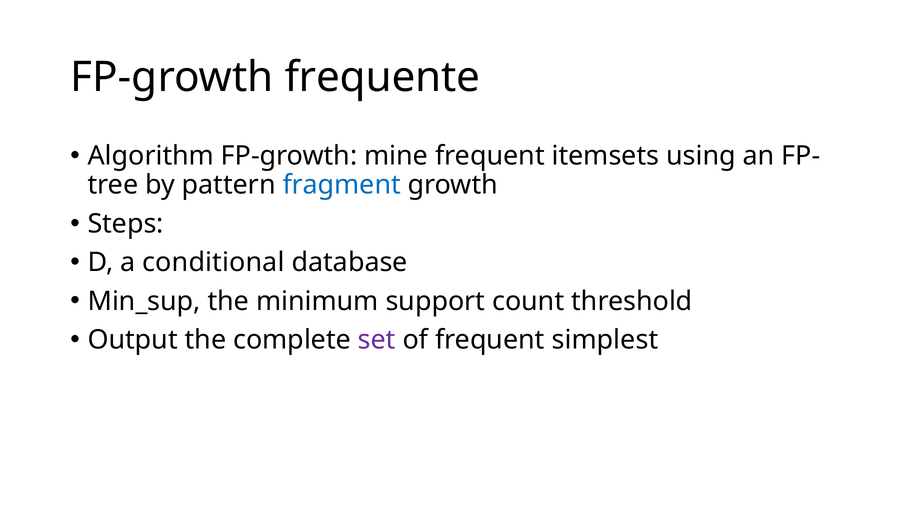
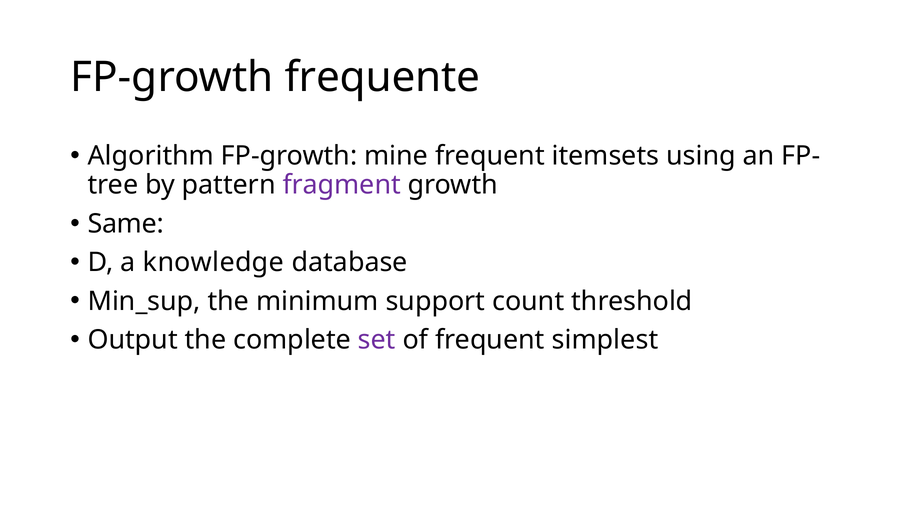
fragment colour: blue -> purple
Steps: Steps -> Same
conditional: conditional -> knowledge
